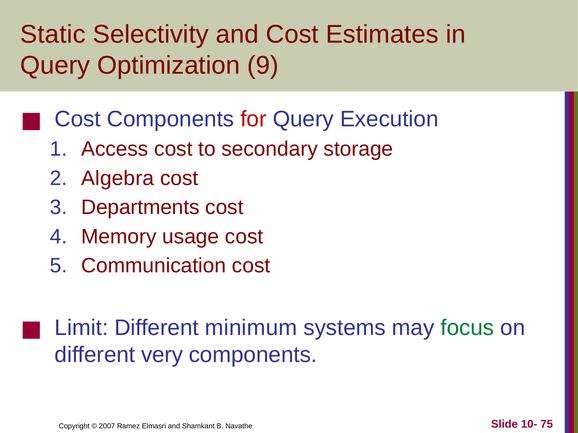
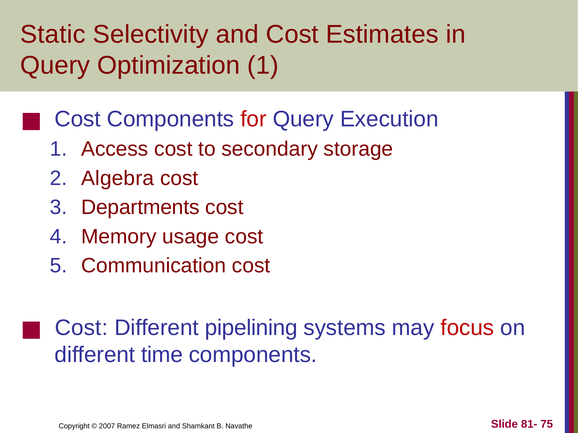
Optimization 9: 9 -> 1
Limit at (81, 328): Limit -> Cost
minimum: minimum -> pipelining
focus colour: green -> red
very: very -> time
10-: 10- -> 81-
